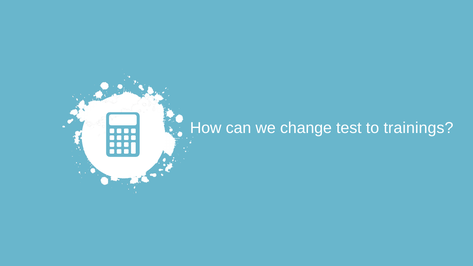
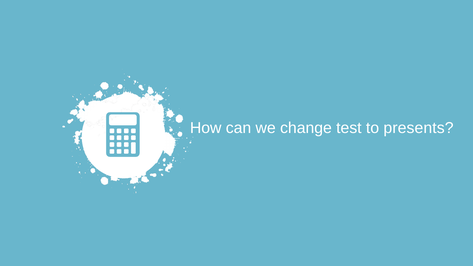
trainings: trainings -> presents
